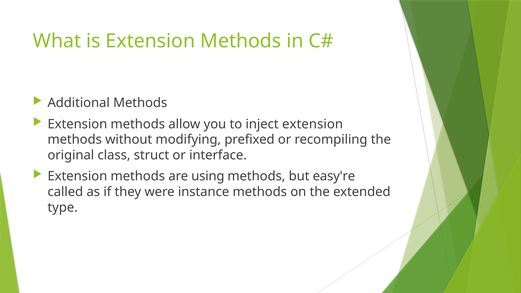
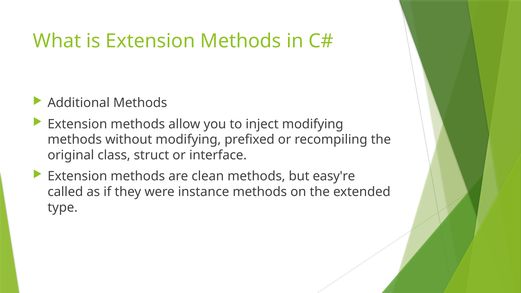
inject extension: extension -> modifying
using: using -> clean
